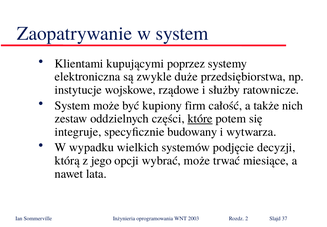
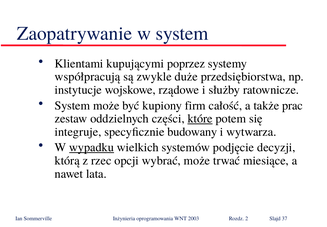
elektroniczna: elektroniczna -> współpracują
nich: nich -> prac
wypadku underline: none -> present
jego: jego -> rzec
